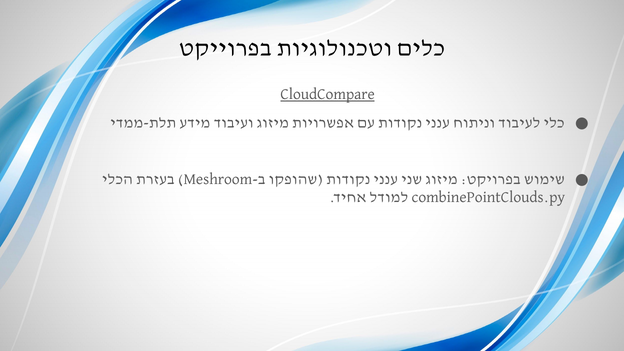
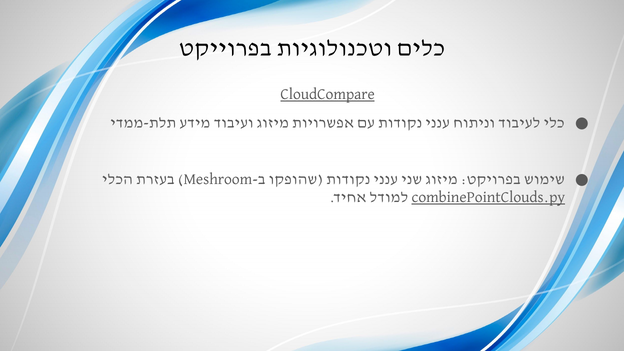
combinePointClouds.py underline: none -> present
